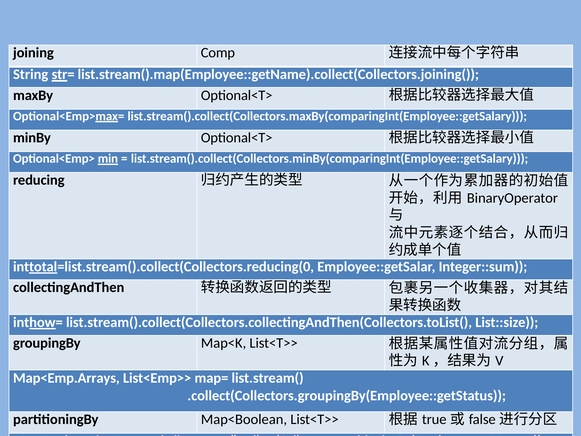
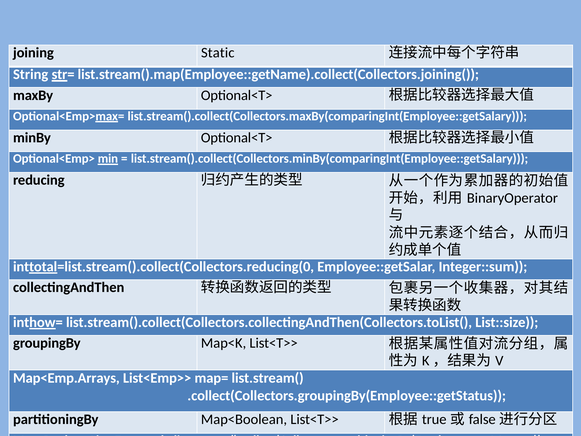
Comp: Comp -> Static
